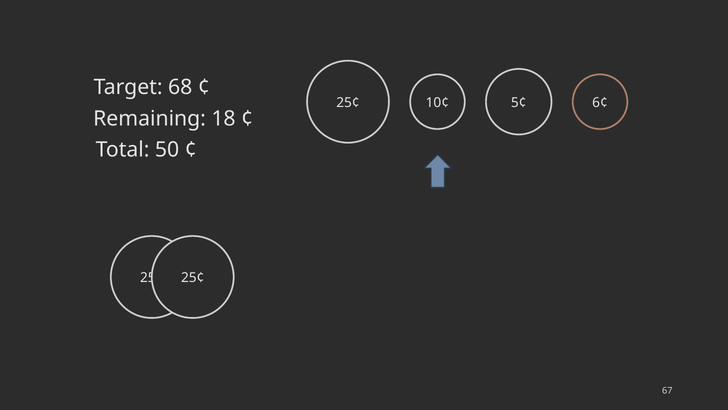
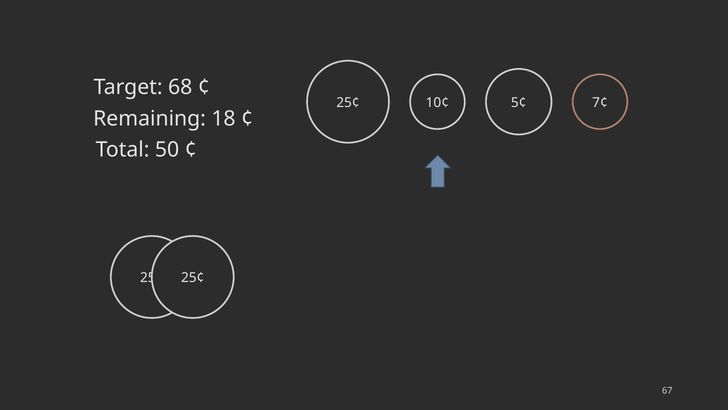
6¢: 6¢ -> 7¢
